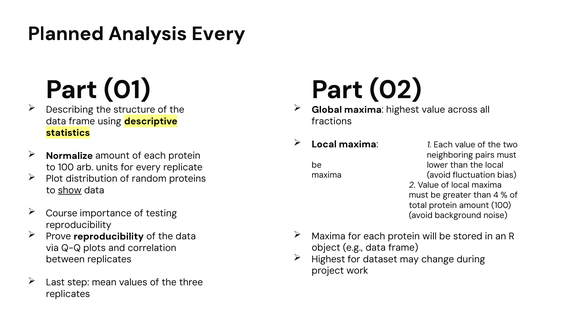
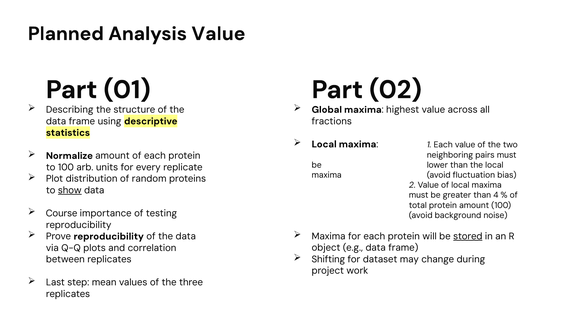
Analysis Every: Every -> Value
stored underline: none -> present
Highest at (328, 259): Highest -> Shifting
